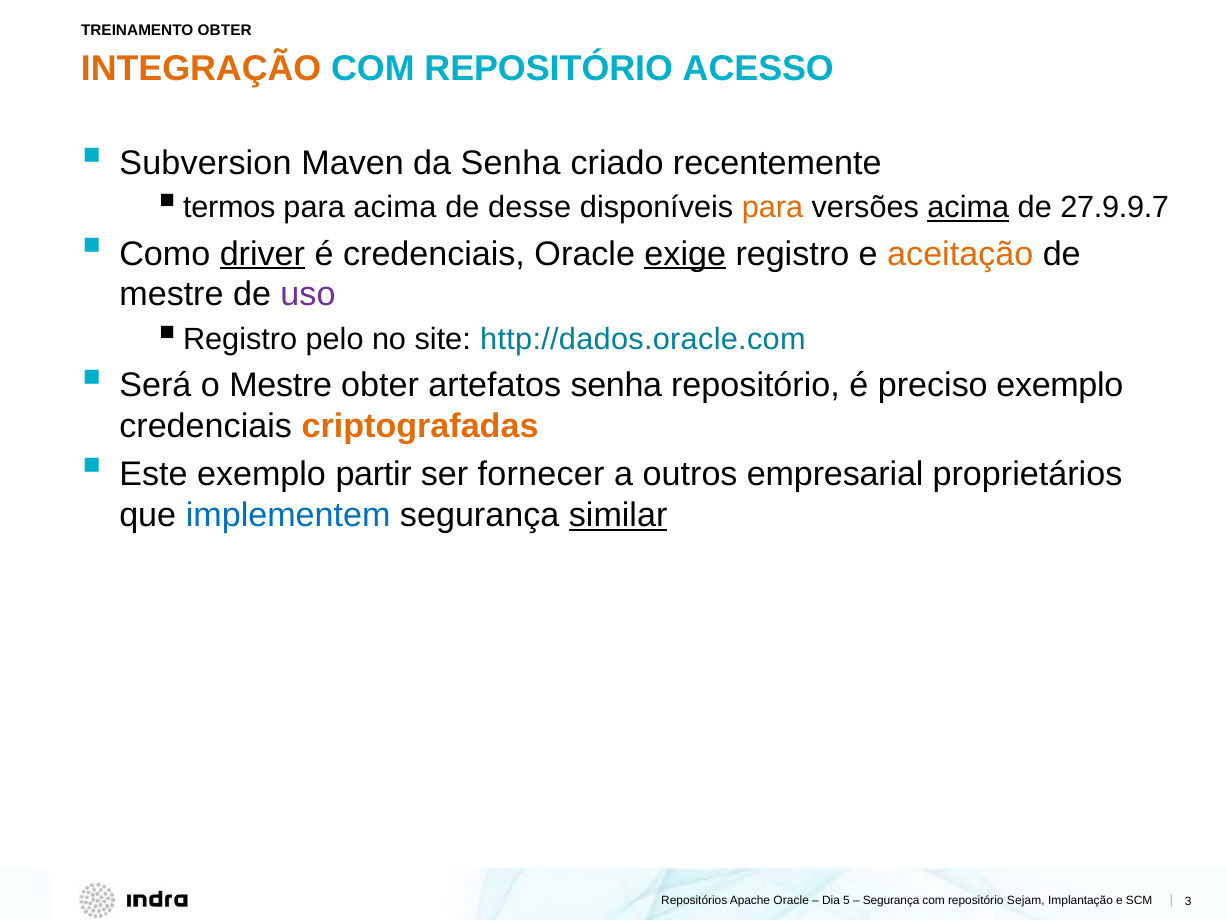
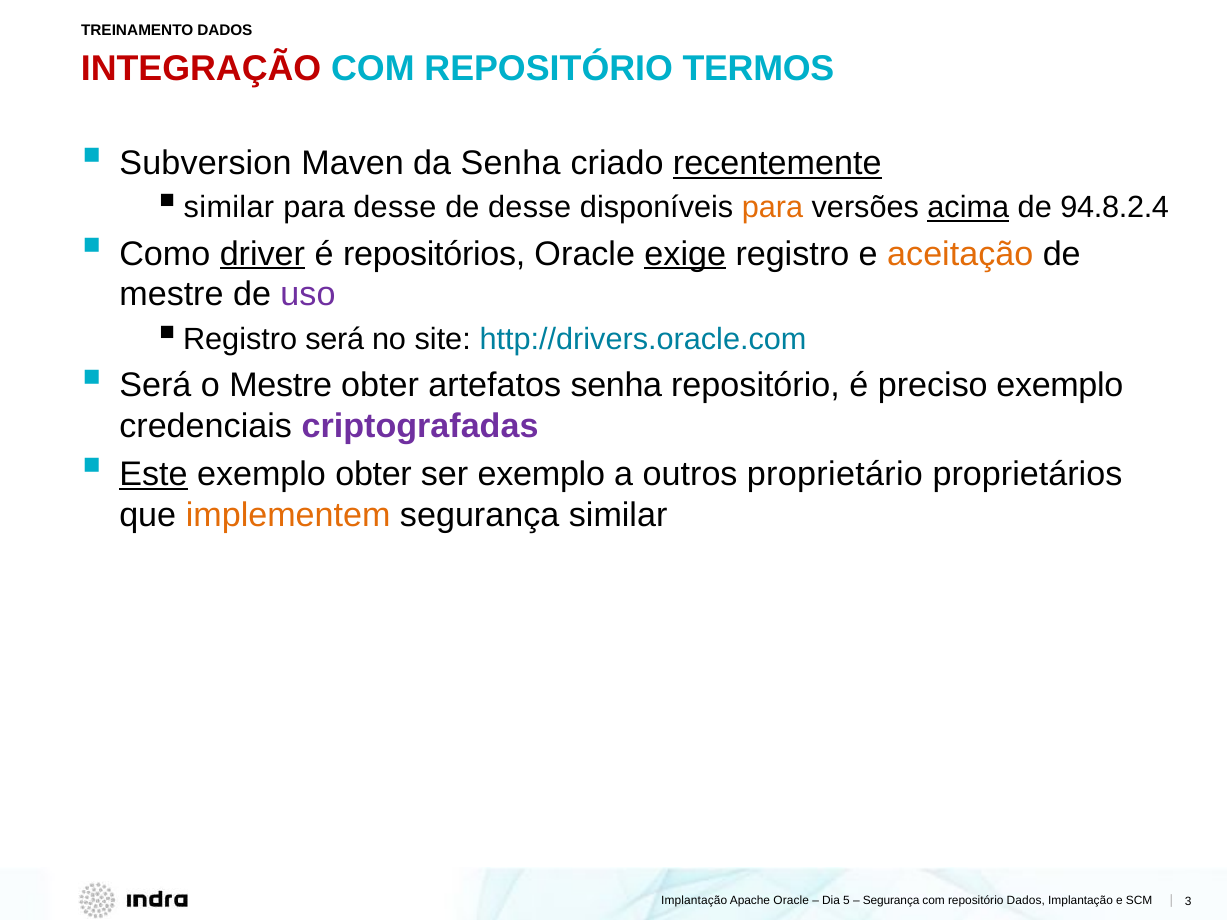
TREINAMENTO OBTER: OBTER -> DADOS
INTEGRAÇÃO colour: orange -> red
ACESSO: ACESSO -> TERMOS
recentemente underline: none -> present
termos at (229, 208): termos -> similar
para acima: acima -> desse
27.9.9.7: 27.9.9.7 -> 94.8.2.4
é credenciais: credenciais -> repositórios
Registro pelo: pelo -> será
http://dados.oracle.com: http://dados.oracle.com -> http://drivers.oracle.com
criptografadas colour: orange -> purple
Este underline: none -> present
exemplo partir: partir -> obter
ser fornecer: fornecer -> exemplo
empresarial: empresarial -> proprietário
implementem colour: blue -> orange
similar at (618, 515) underline: present -> none
Repositórios at (694, 901): Repositórios -> Implantação
repositório Sejam: Sejam -> Dados
